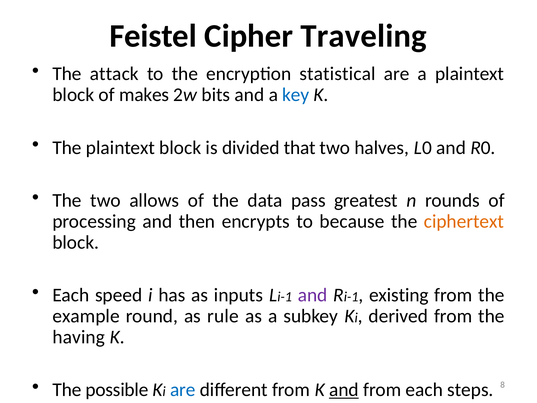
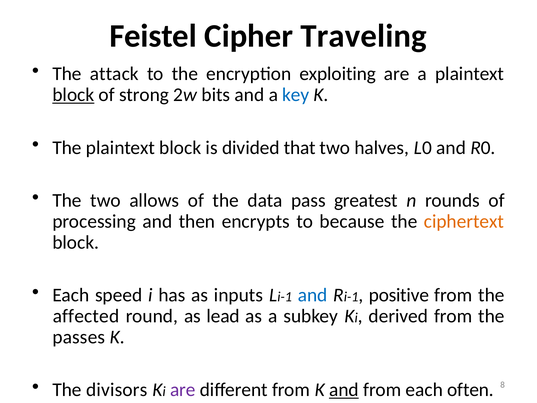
statistical: statistical -> exploiting
block at (73, 95) underline: none -> present
makes: makes -> strong
and at (313, 295) colour: purple -> blue
existing: existing -> positive
example: example -> affected
rule: rule -> lead
having: having -> passes
possible: possible -> divisors
are at (183, 390) colour: blue -> purple
steps: steps -> often
